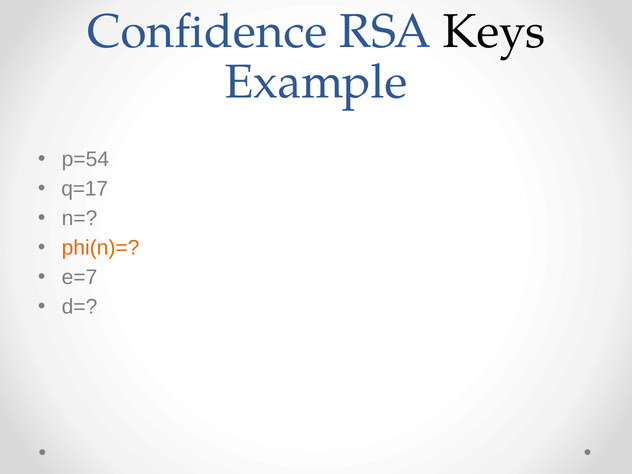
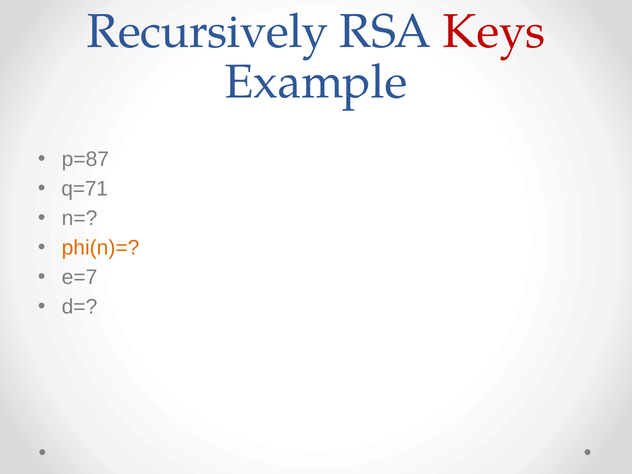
Confidence: Confidence -> Recursively
Keys colour: black -> red
p=54: p=54 -> p=87
q=17: q=17 -> q=71
